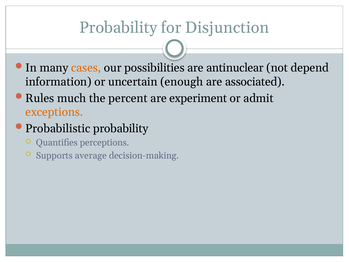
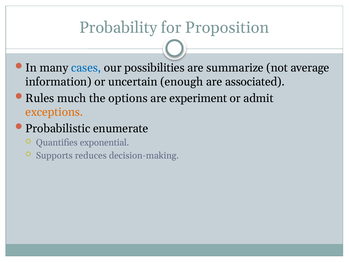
Disjunction: Disjunction -> Proposition
cases colour: orange -> blue
antinuclear: antinuclear -> summarize
depend: depend -> average
percent: percent -> options
Probabilistic probability: probability -> enumerate
perceptions: perceptions -> exponential
average: average -> reduces
